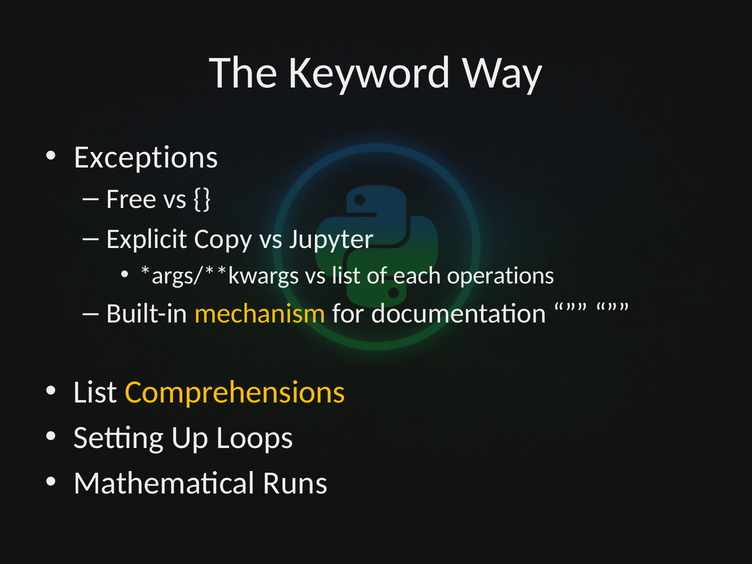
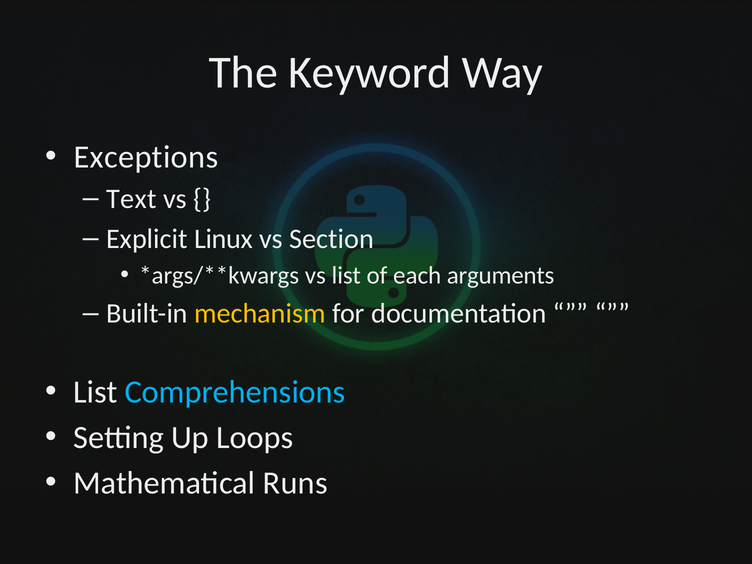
Free: Free -> Text
Copy: Copy -> Linux
Jupyter: Jupyter -> Section
operations: operations -> arguments
Comprehensions colour: yellow -> light blue
